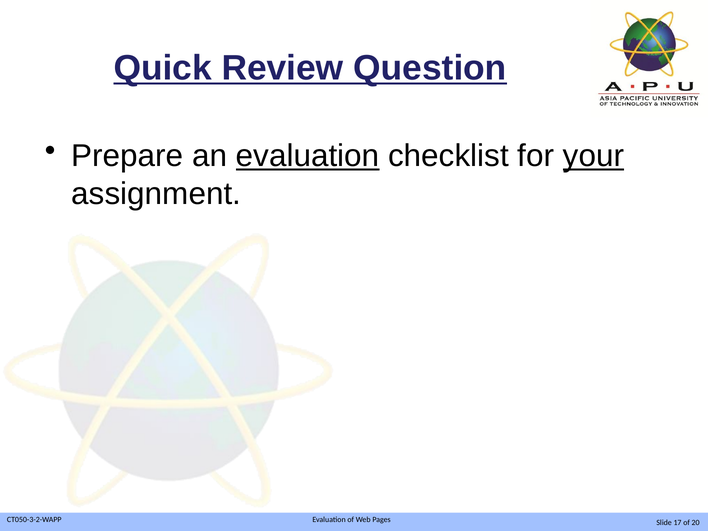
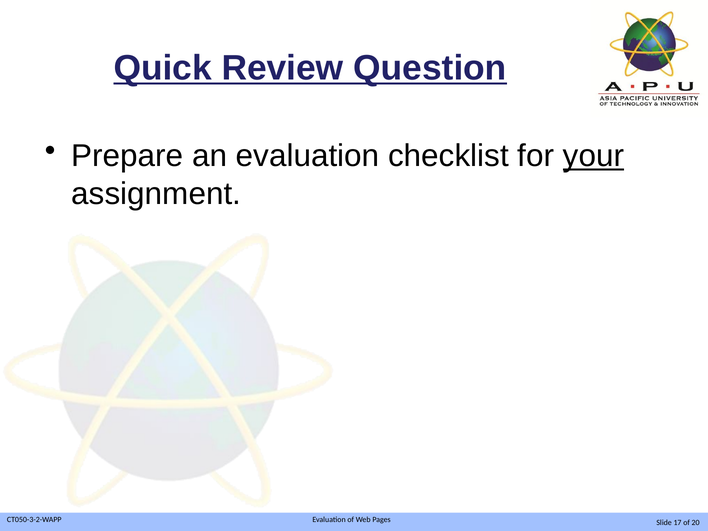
evaluation at (308, 156) underline: present -> none
